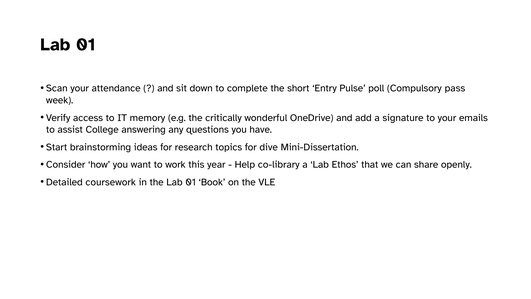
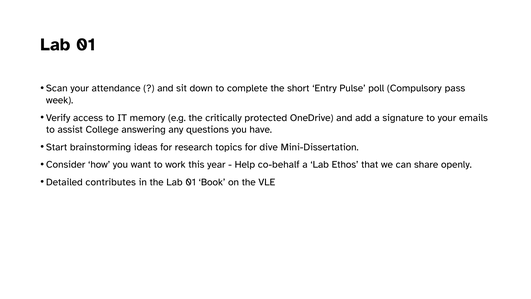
wonderful: wonderful -> protected
co-library: co-library -> co-behalf
coursework: coursework -> contributes
